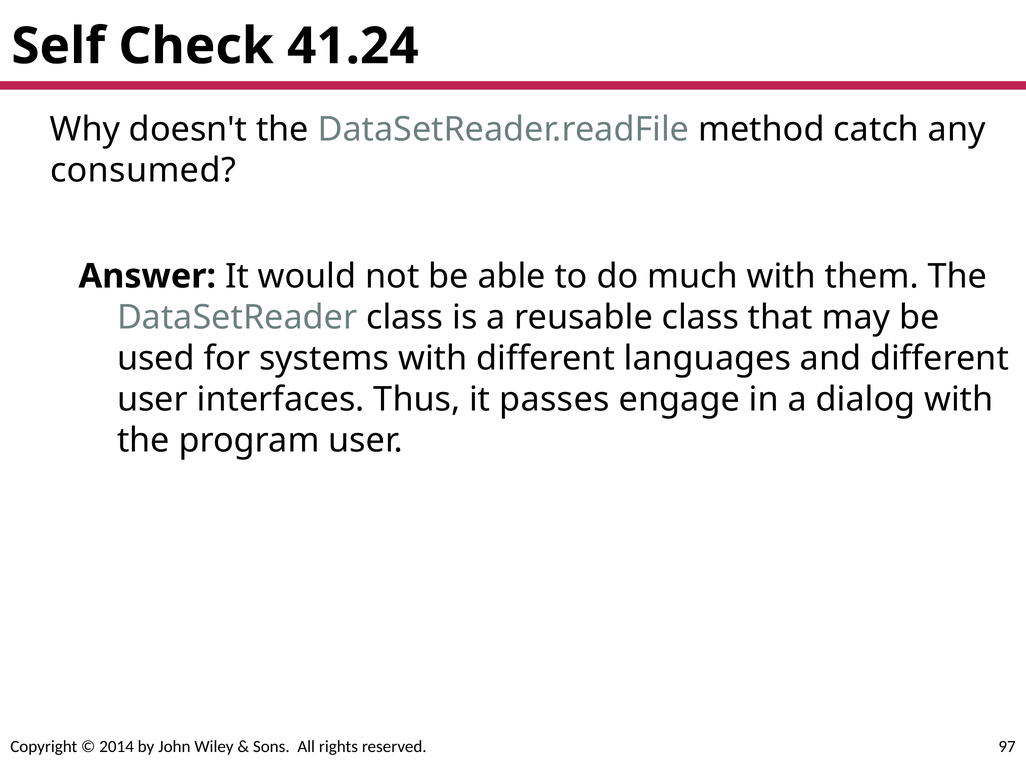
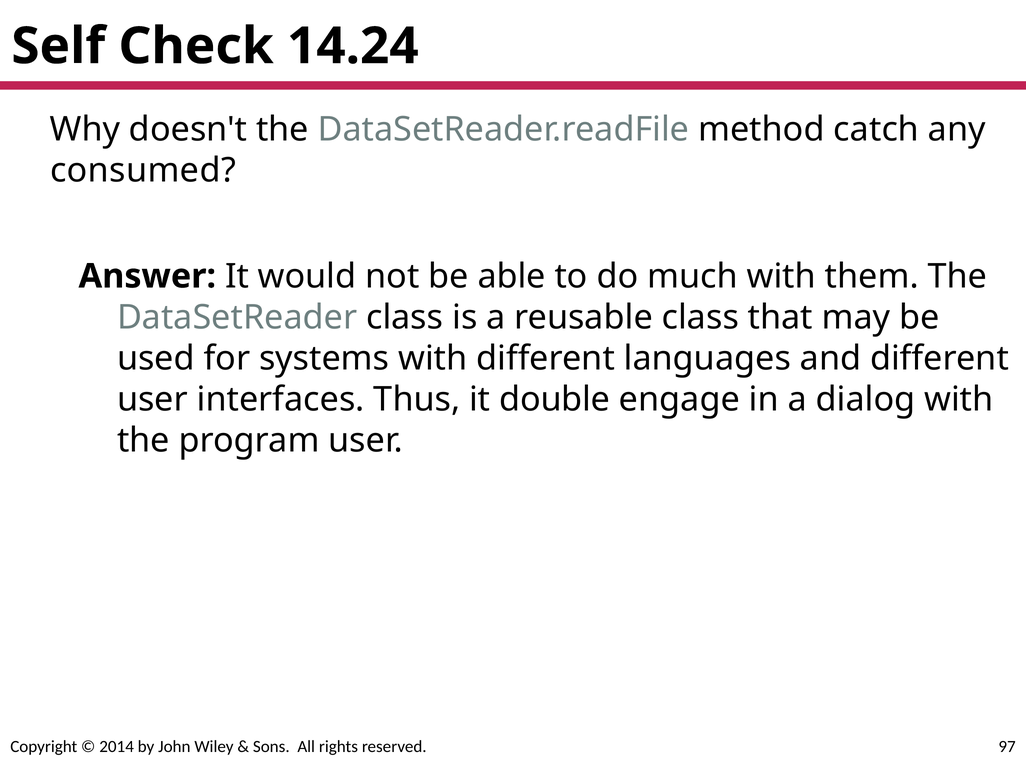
41.24: 41.24 -> 14.24
passes: passes -> double
